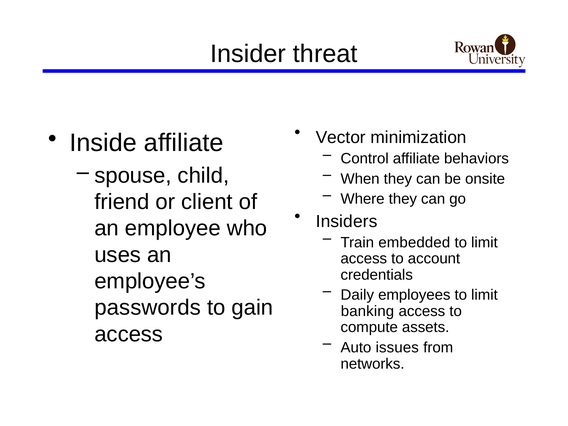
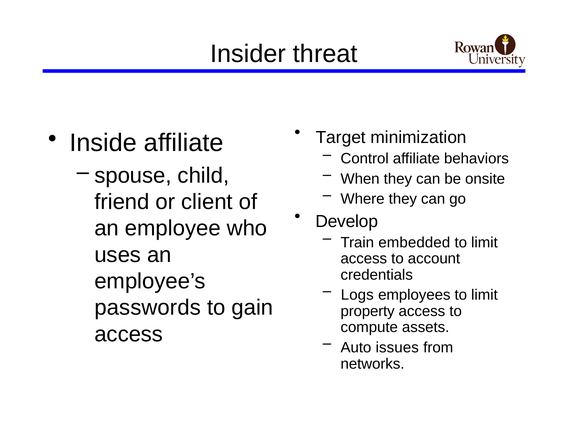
Vector: Vector -> Target
Insiders: Insiders -> Develop
Daily: Daily -> Logs
banking: banking -> property
